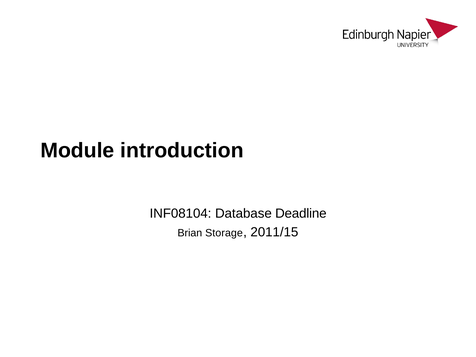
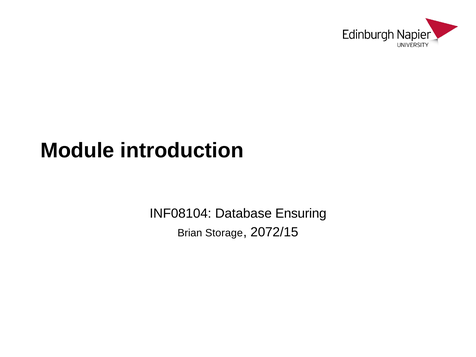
Deadline: Deadline -> Ensuring
2011/15: 2011/15 -> 2072/15
